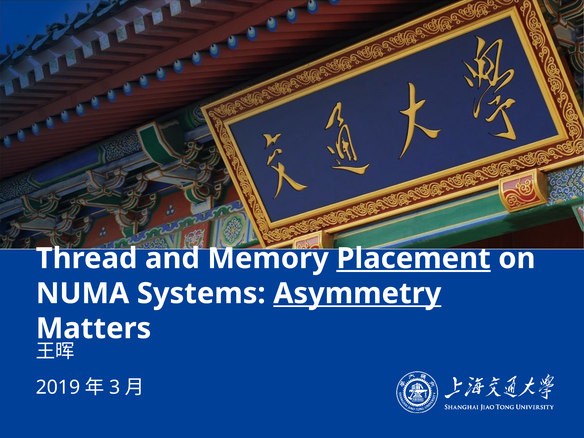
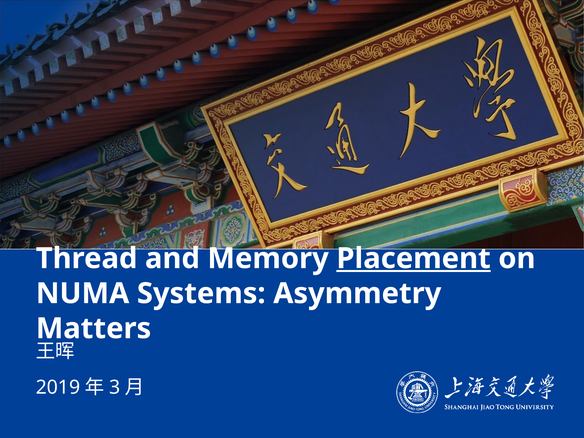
Asymmetry underline: present -> none
